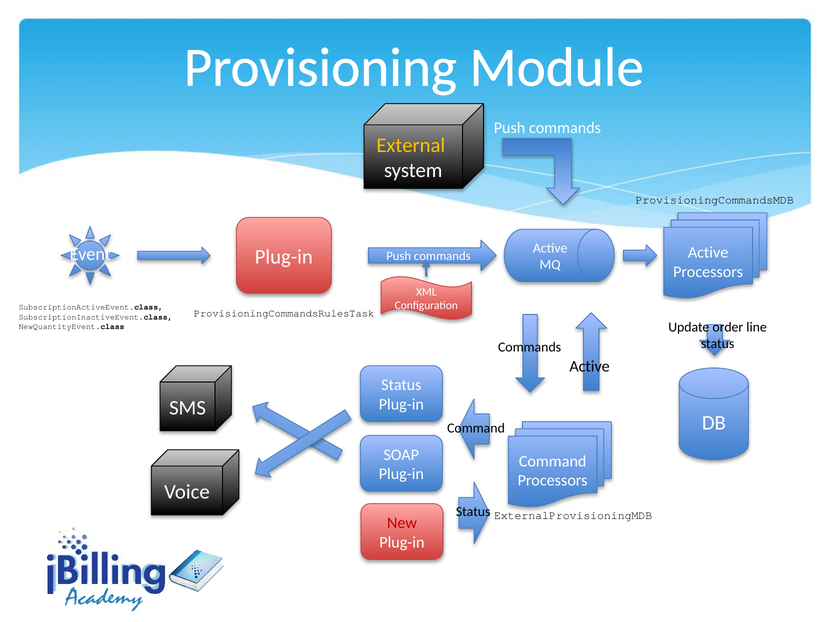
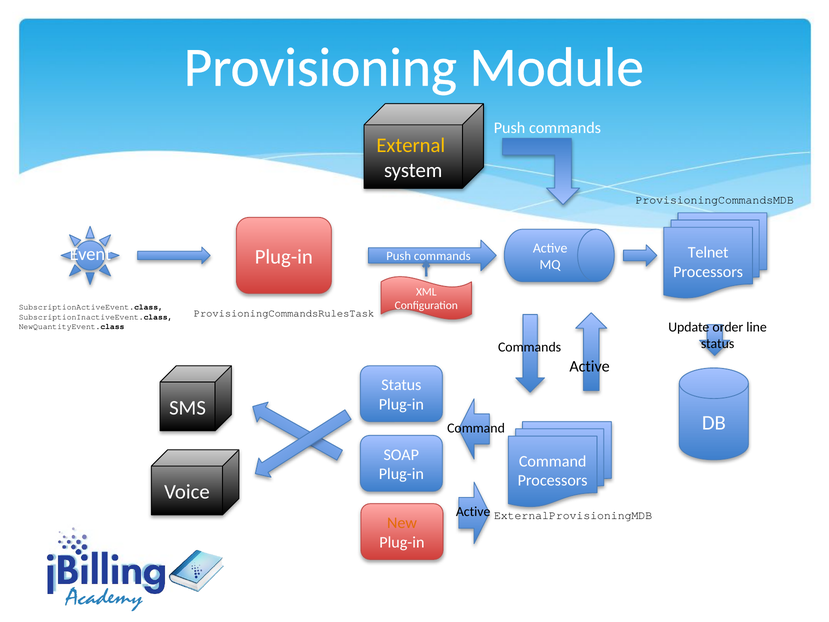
Active at (708, 252): Active -> Telnet
Status at (473, 512): Status -> Active
New colour: red -> orange
